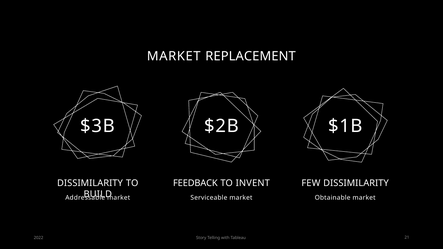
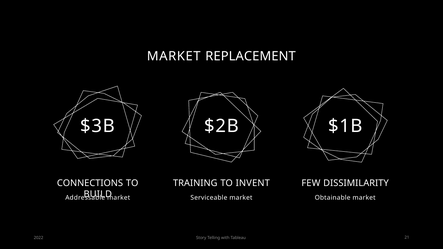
DISSIMILARITY at (90, 183): DISSIMILARITY -> CONNECTIONS
FEEDBACK: FEEDBACK -> TRAINING
